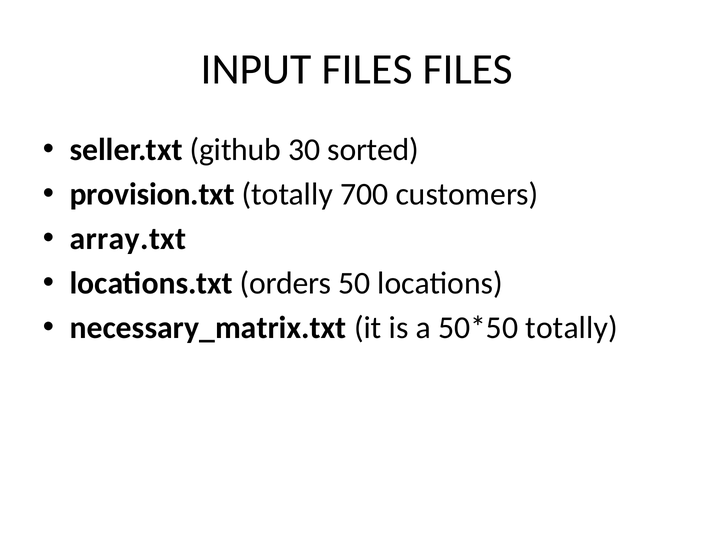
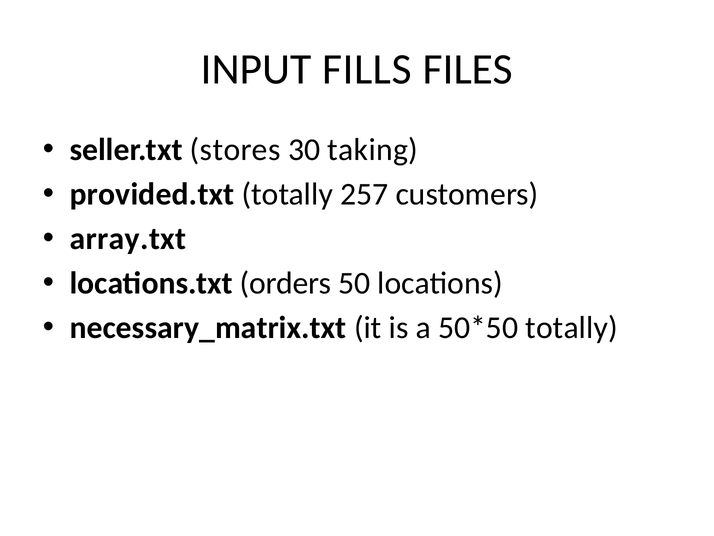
INPUT FILES: FILES -> FILLS
github: github -> stores
sorted: sorted -> taking
provision.txt: provision.txt -> provided.txt
700: 700 -> 257
